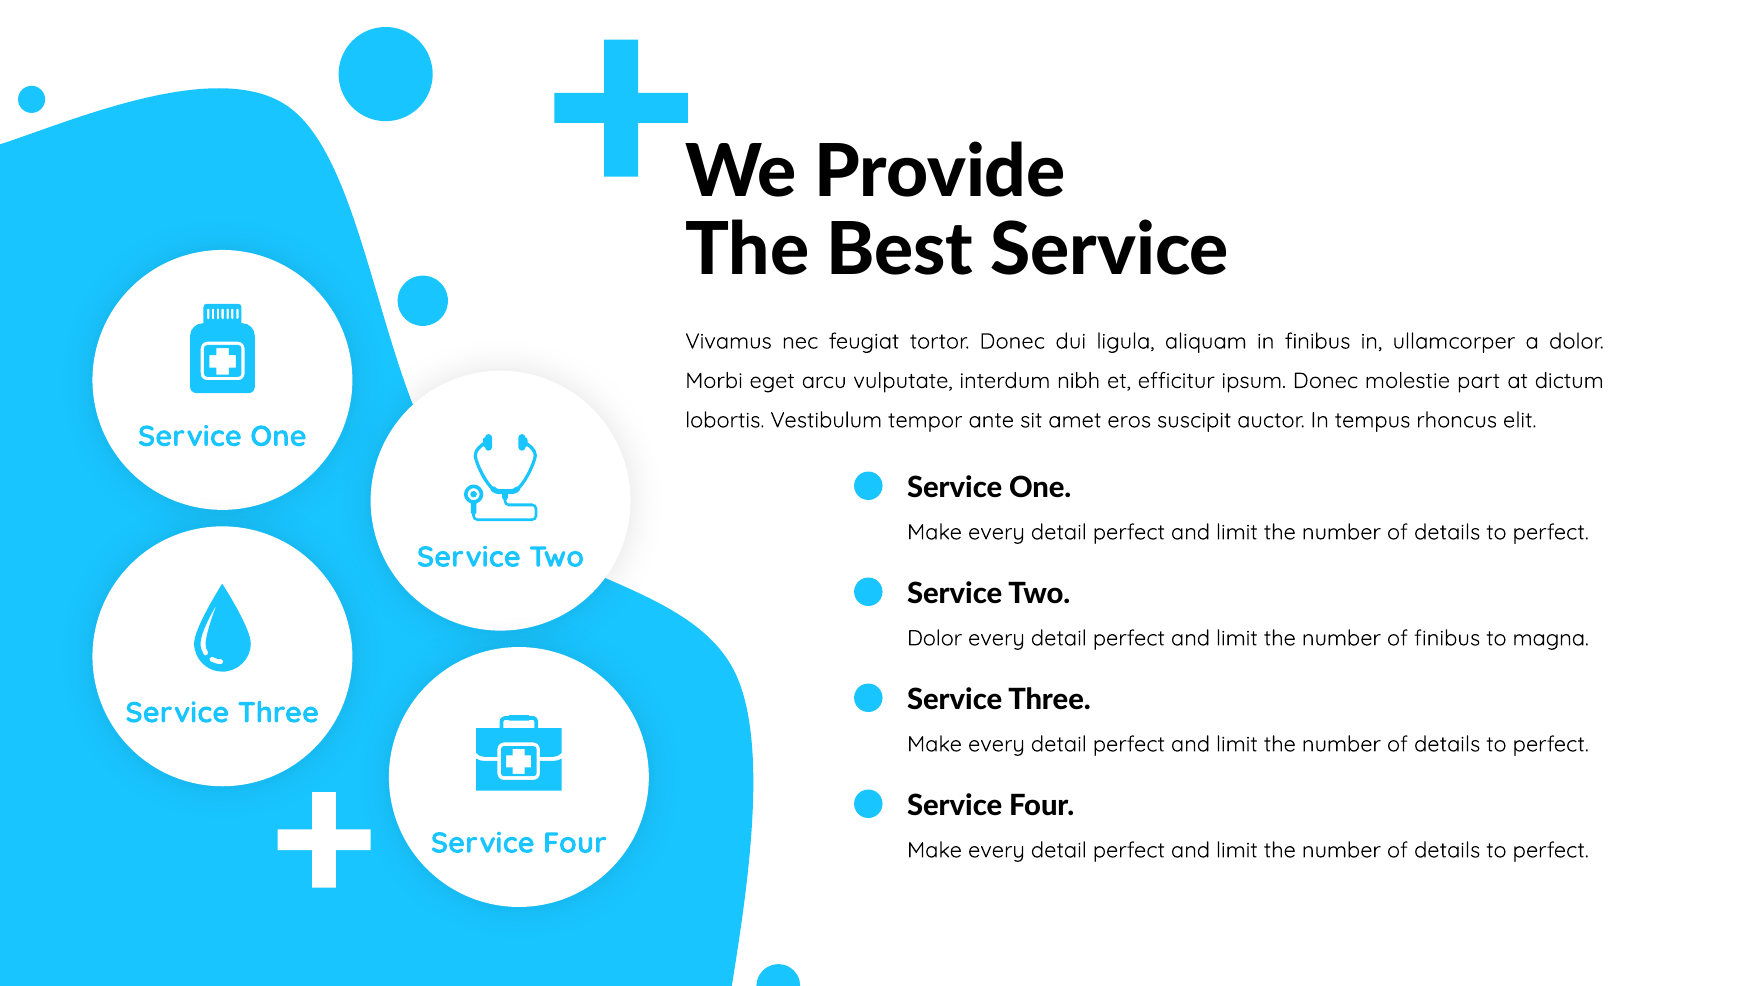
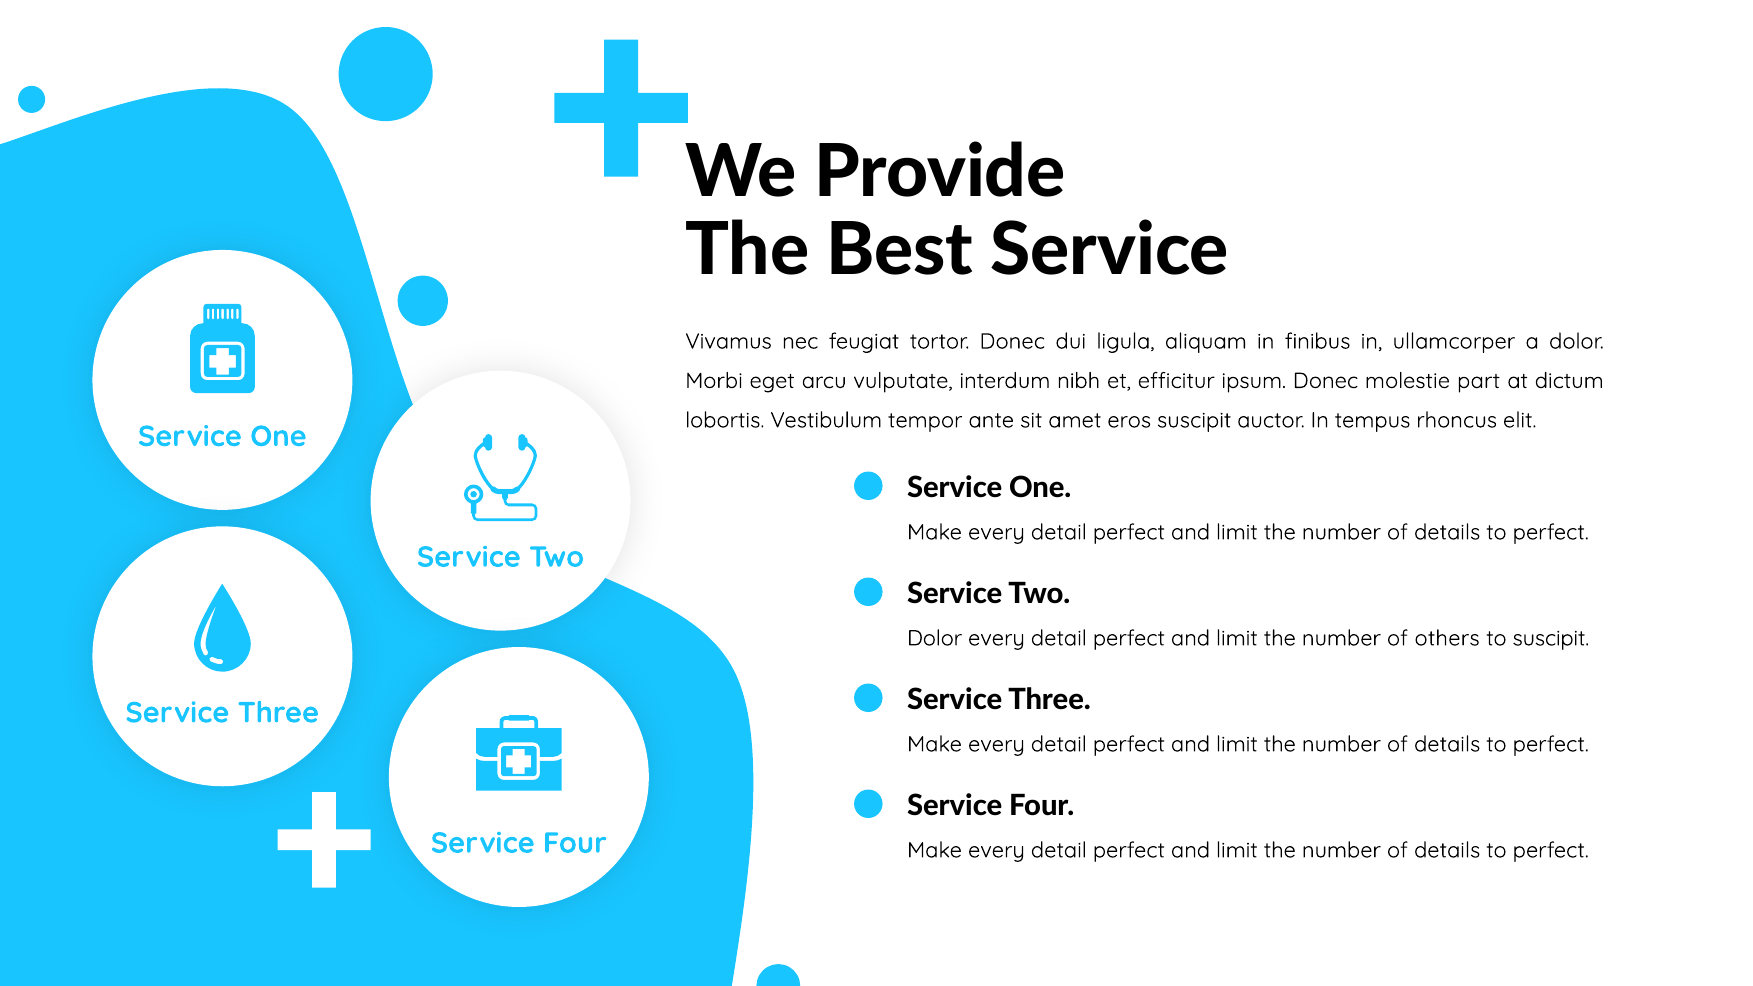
of finibus: finibus -> others
to magna: magna -> suscipit
